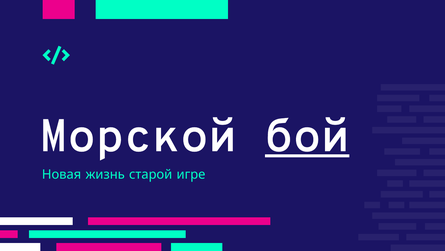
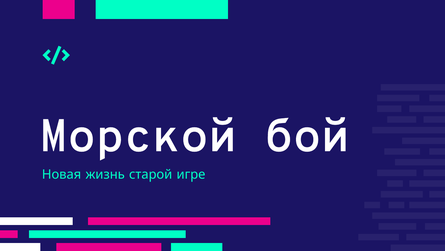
бой underline: present -> none
